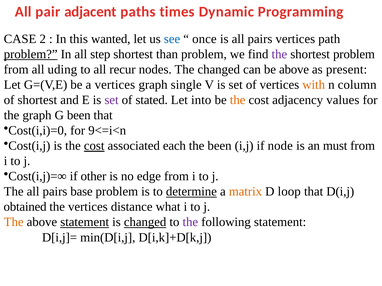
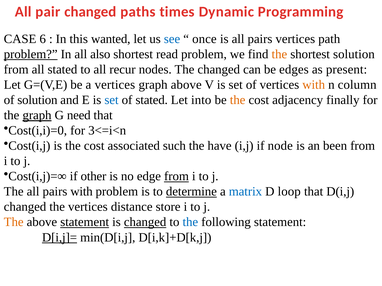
pair adjacent: adjacent -> changed
2: 2 -> 6
step: step -> also
than: than -> read
the at (279, 54) colour: purple -> orange
shortest problem: problem -> solution
all uding: uding -> stated
be above: above -> edges
graph single: single -> above
of shortest: shortest -> solution
set at (112, 100) colour: purple -> blue
values: values -> finally
graph at (37, 115) underline: none -> present
G been: been -> need
9<=i<n: 9<=i<n -> 3<=i<n
cost at (94, 146) underline: present -> none
each: each -> such
the been: been -> have
must: must -> been
from at (176, 177) underline: none -> present
pairs base: base -> with
matrix colour: orange -> blue
obtained at (25, 207): obtained -> changed
what: what -> store
the at (190, 222) colour: purple -> blue
D[i,j]= underline: none -> present
